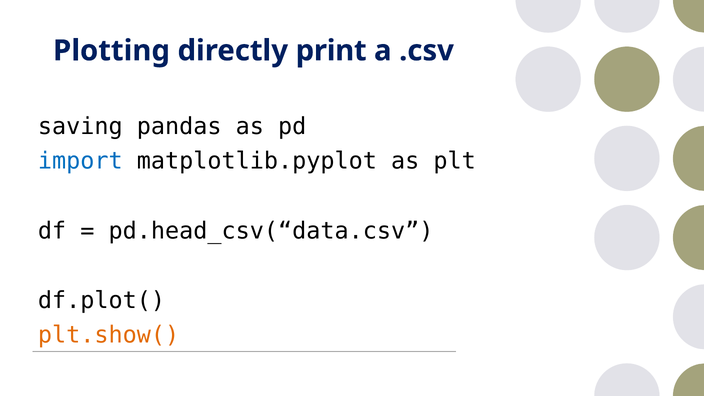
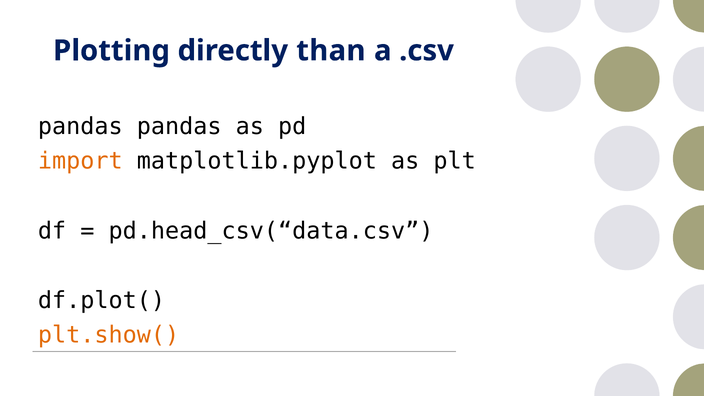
print: print -> than
saving at (80, 126): saving -> pandas
import colour: blue -> orange
